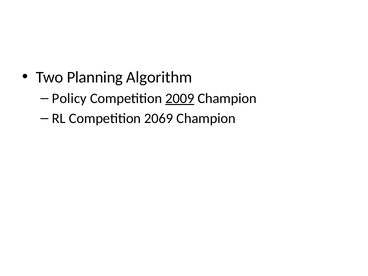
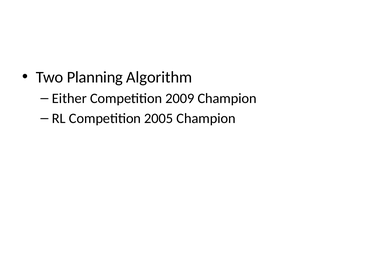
Policy: Policy -> Either
2009 underline: present -> none
2069: 2069 -> 2005
